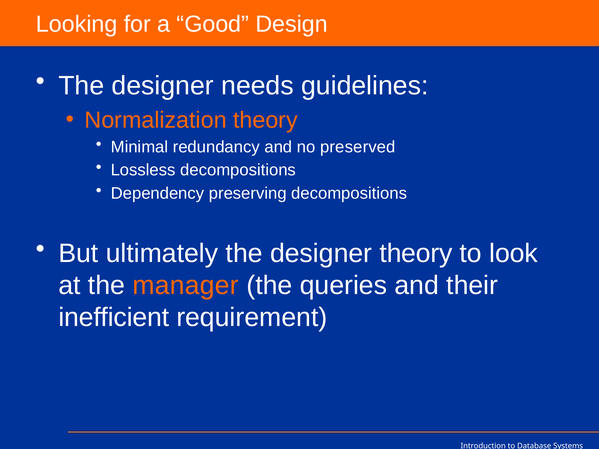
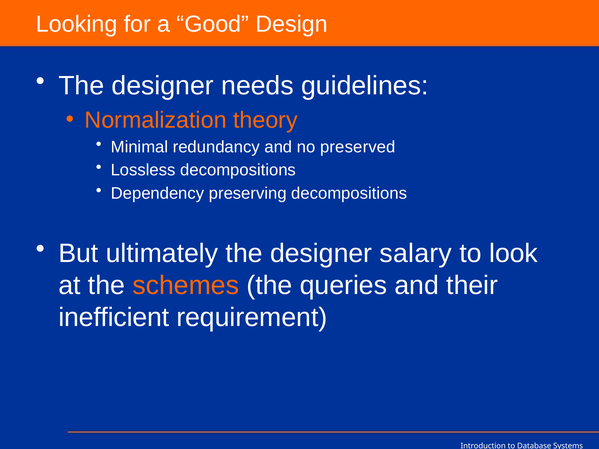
designer theory: theory -> salary
manager: manager -> schemes
